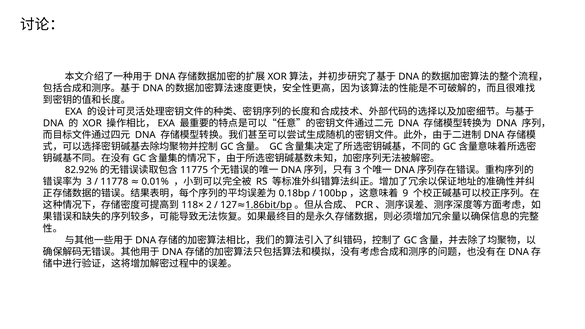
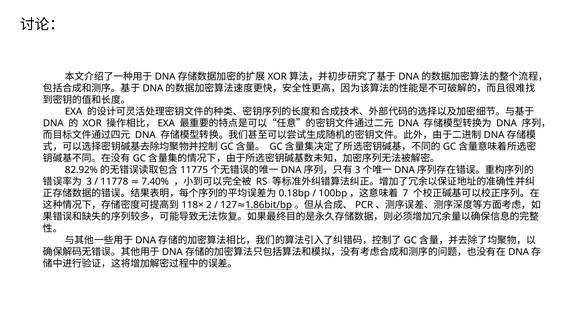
0.01%: 0.01% -> 7.40%
9: 9 -> 7
